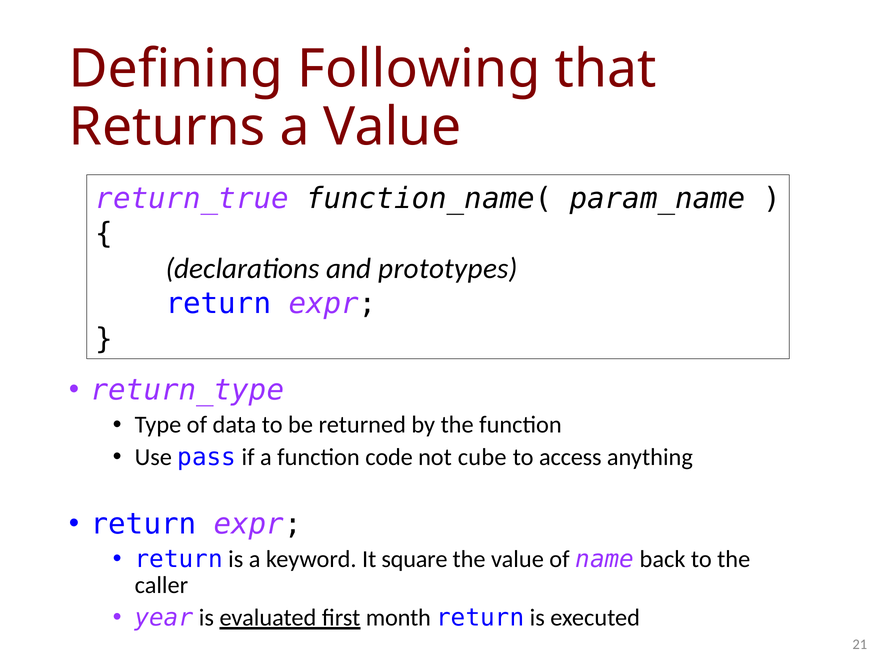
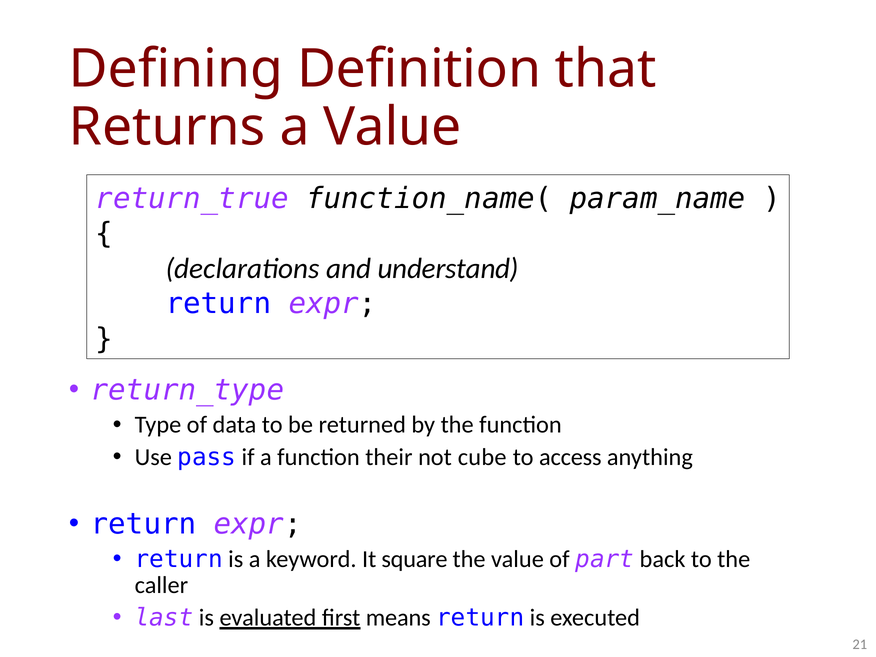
Following: Following -> Definition
prototypes: prototypes -> understand
code: code -> their
name: name -> part
year: year -> last
month: month -> means
